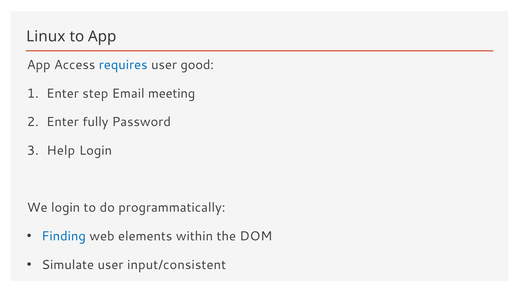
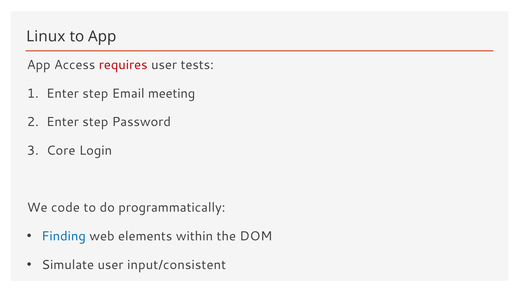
requires colour: blue -> red
good: good -> tests
fully at (95, 122): fully -> step
Help: Help -> Core
We login: login -> code
